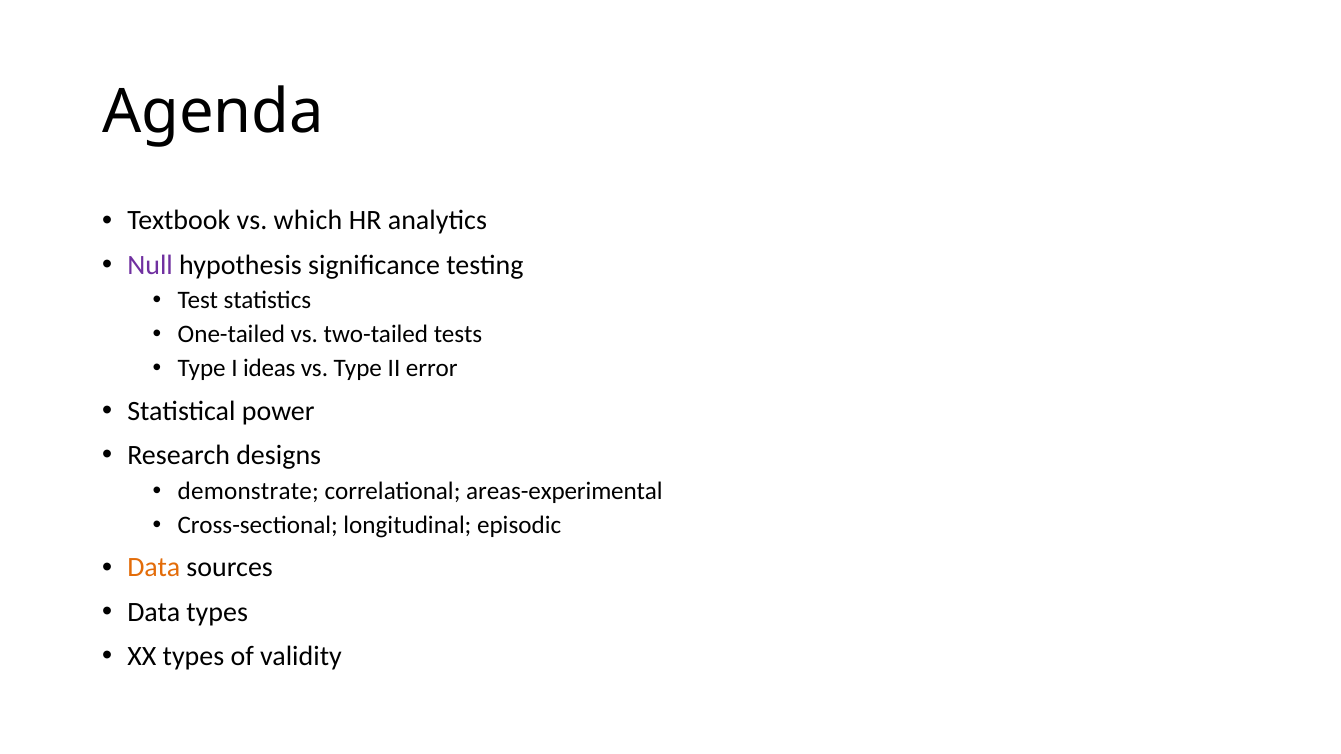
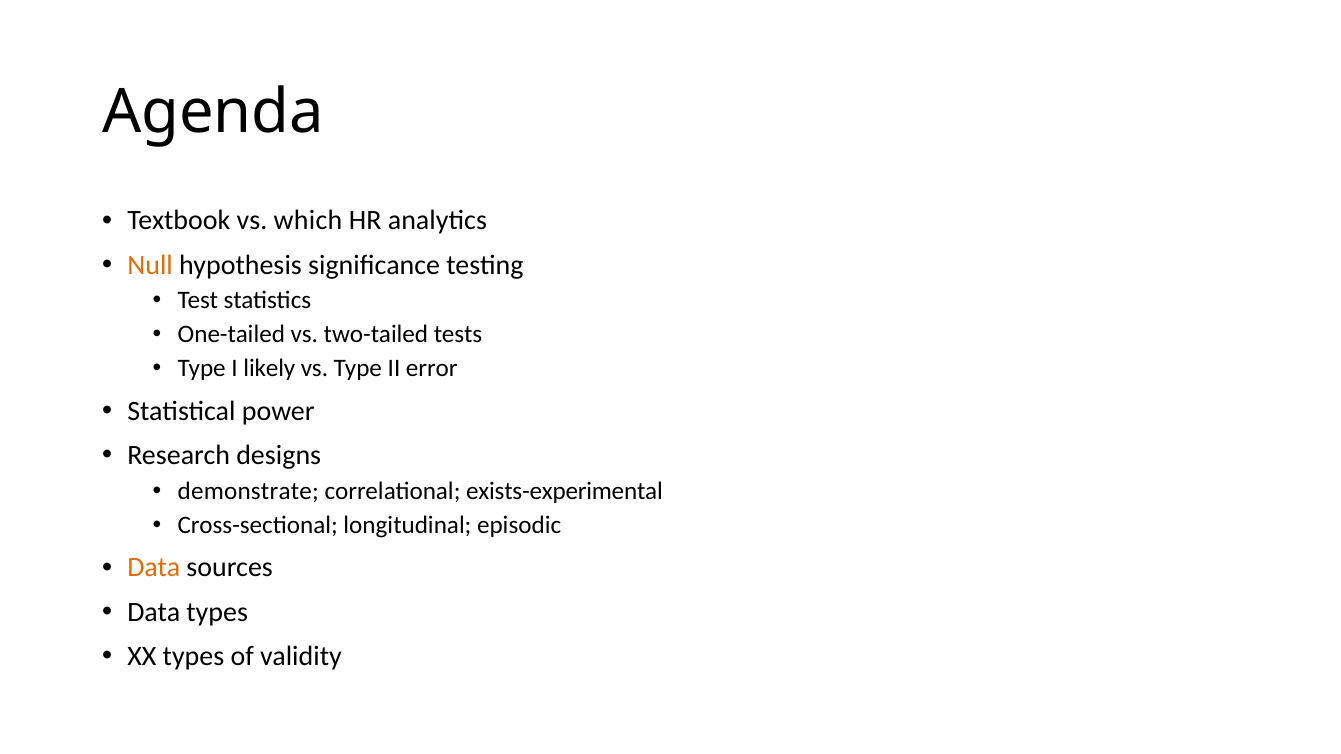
Null colour: purple -> orange
ideas: ideas -> likely
areas-experimental: areas-experimental -> exists-experimental
